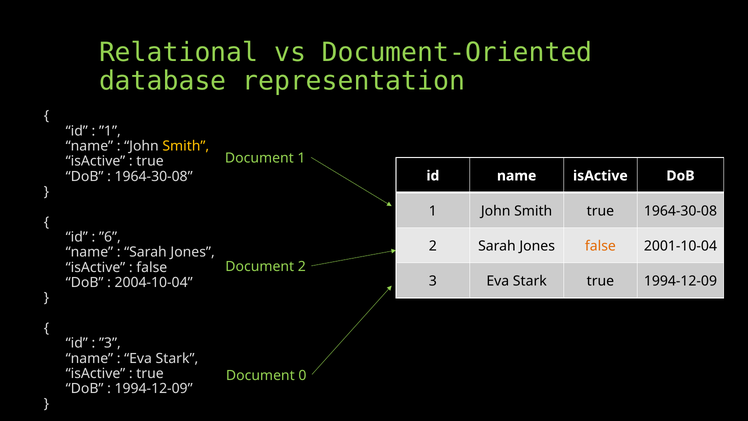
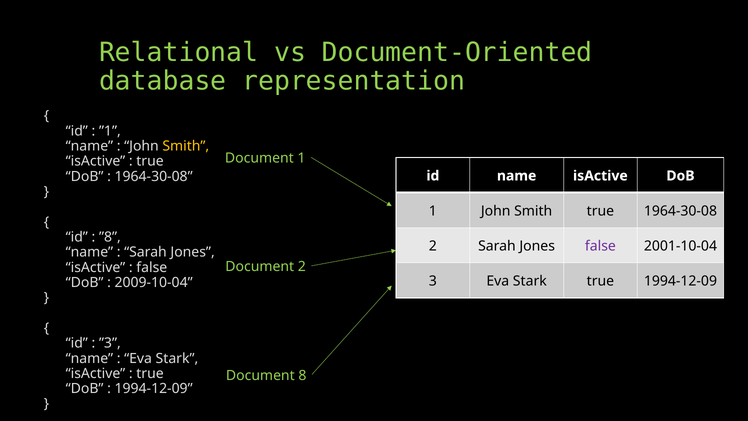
”6: ”6 -> ”8
false at (600, 246) colour: orange -> purple
2004-10-04: 2004-10-04 -> 2009-10-04
0: 0 -> 8
